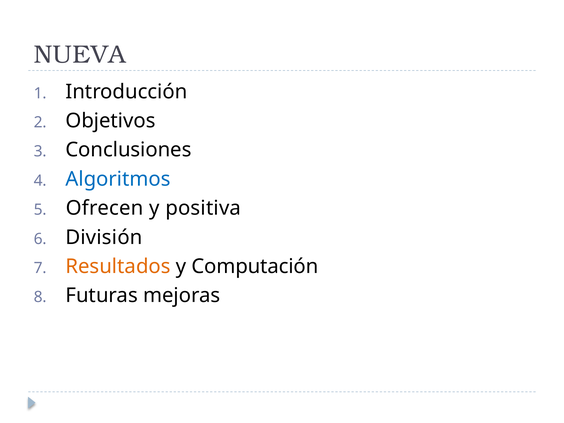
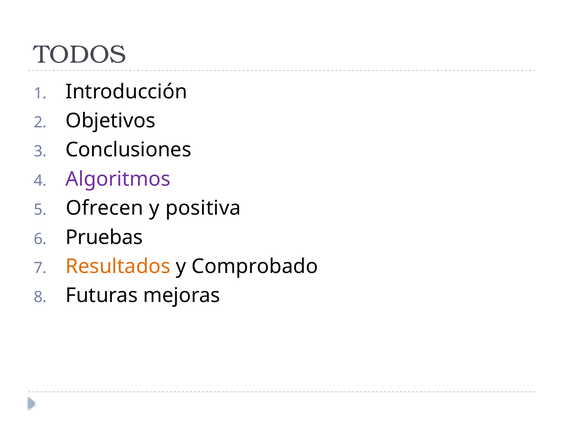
NUEVA: NUEVA -> TODOS
Algoritmos colour: blue -> purple
División: División -> Pruebas
Computación: Computación -> Comprobado
